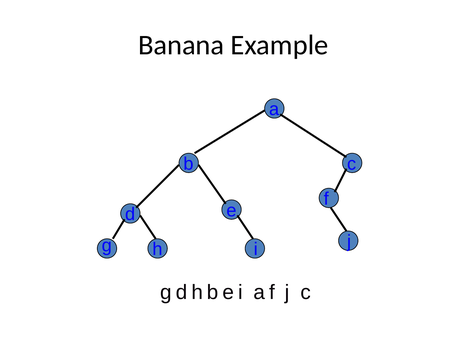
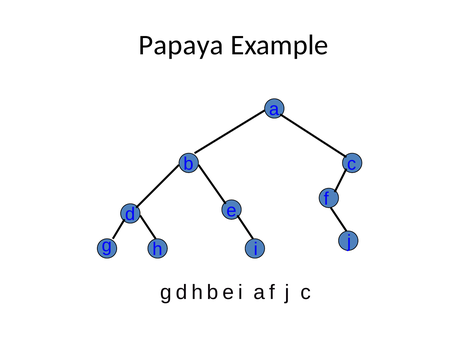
Banana: Banana -> Papaya
